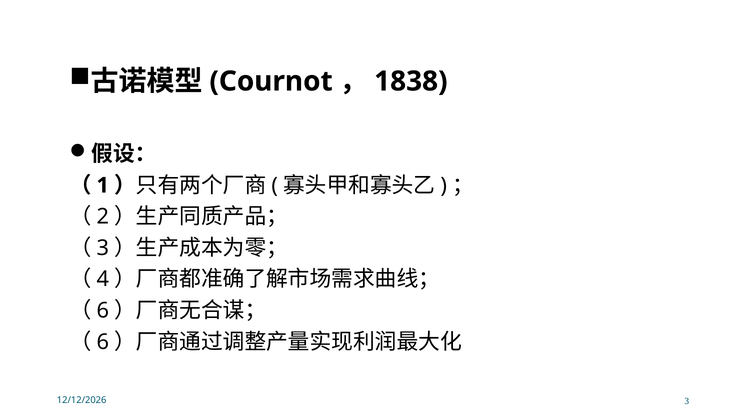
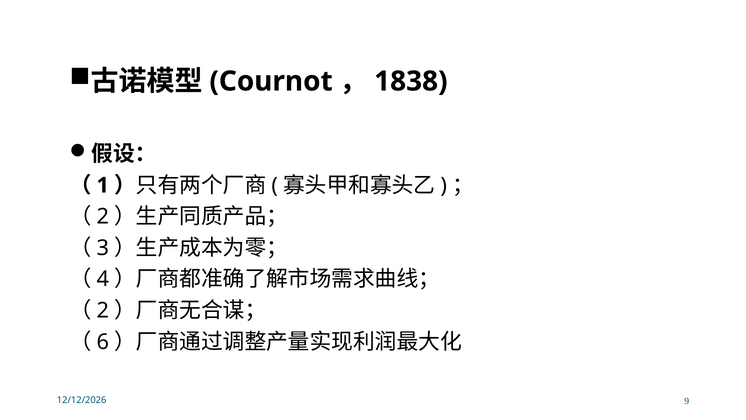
6 at (103, 310): 6 -> 2
3 at (687, 401): 3 -> 9
